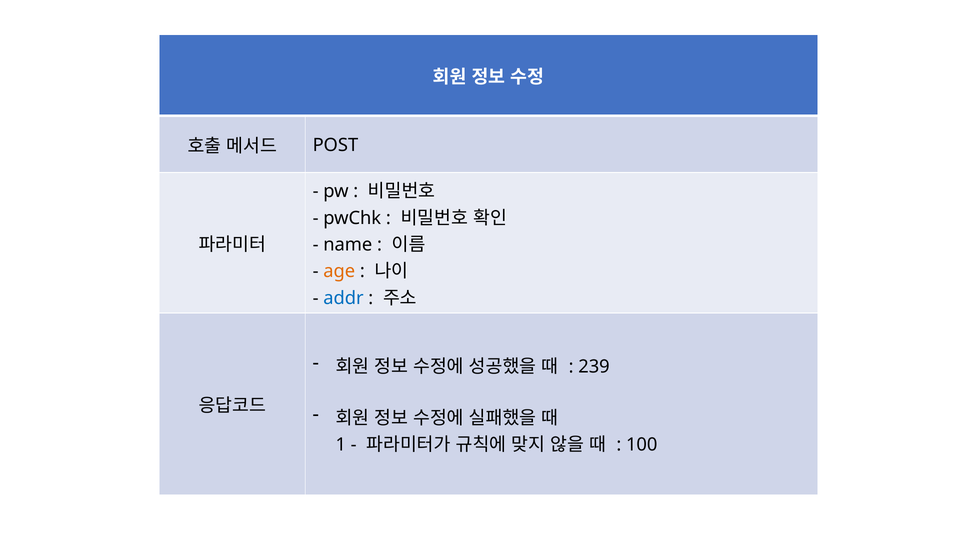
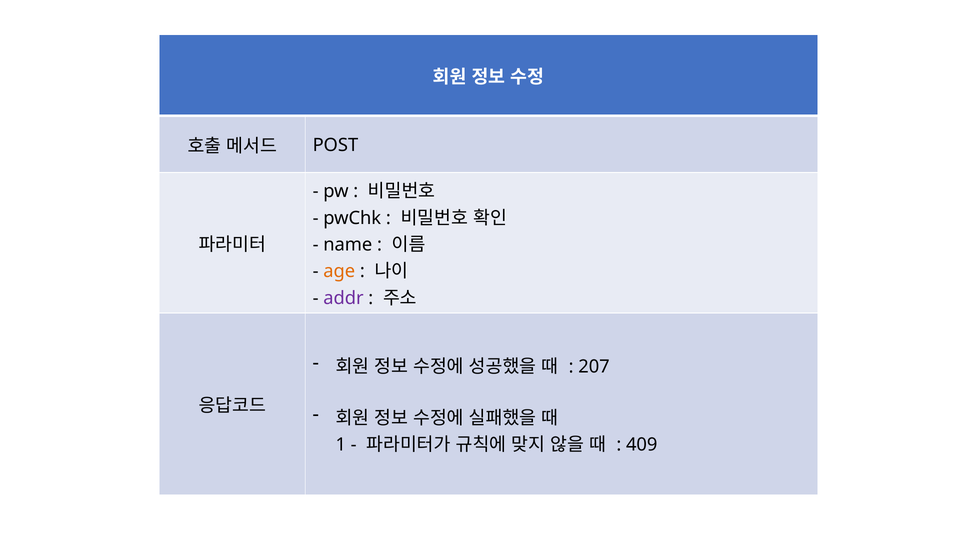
addr colour: blue -> purple
239: 239 -> 207
100: 100 -> 409
